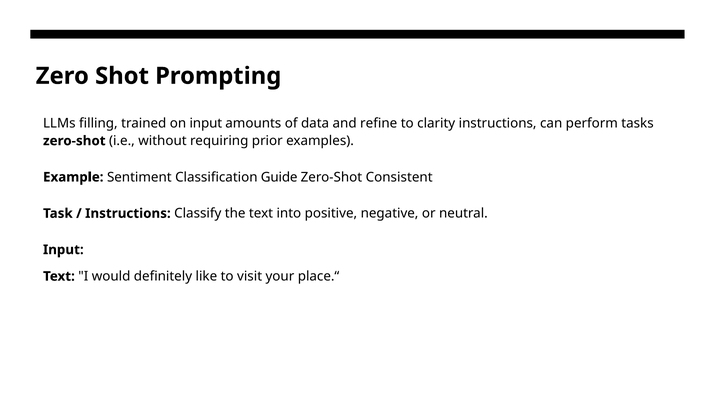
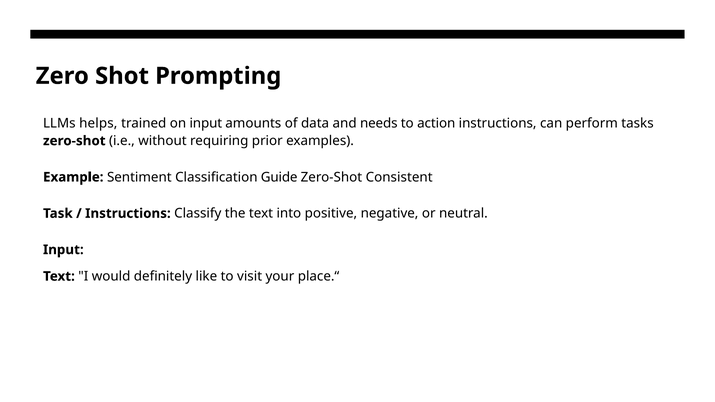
filling: filling -> helps
refine: refine -> needs
clarity: clarity -> action
